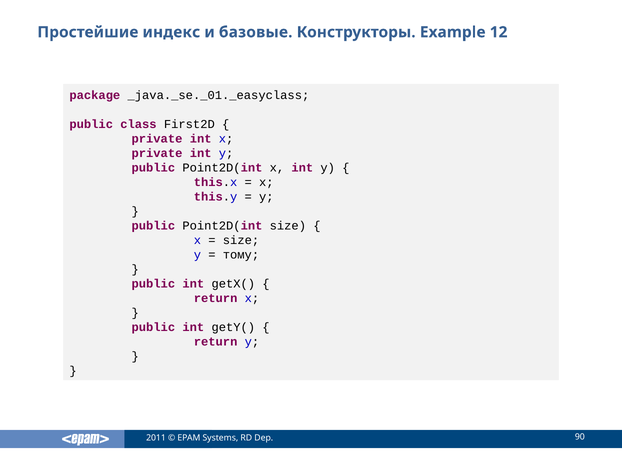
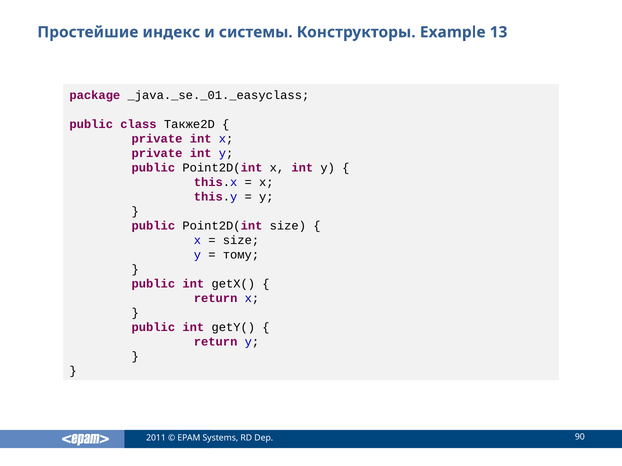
базовые: базовые -> системы
12: 12 -> 13
First2D: First2D -> Также2D
